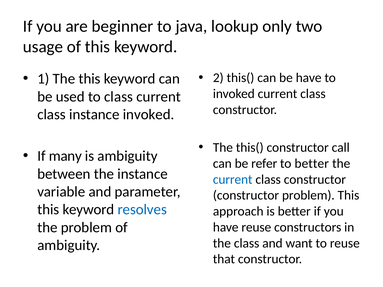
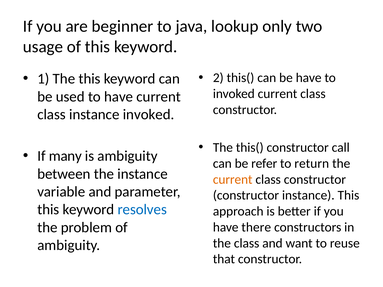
to class: class -> have
to better: better -> return
current at (233, 180) colour: blue -> orange
constructor problem: problem -> instance
have reuse: reuse -> there
